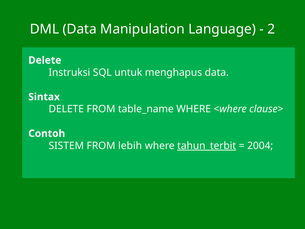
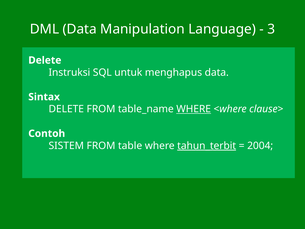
2: 2 -> 3
WHERE at (194, 109) underline: none -> present
lebih: lebih -> table
